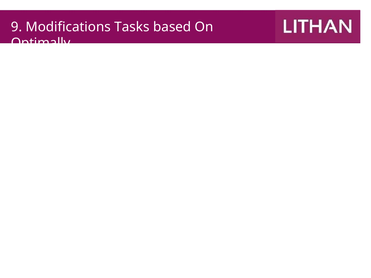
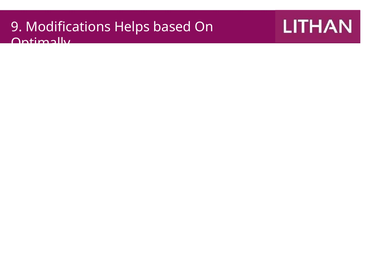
Tasks: Tasks -> Helps
